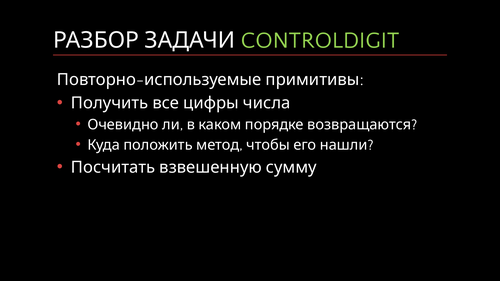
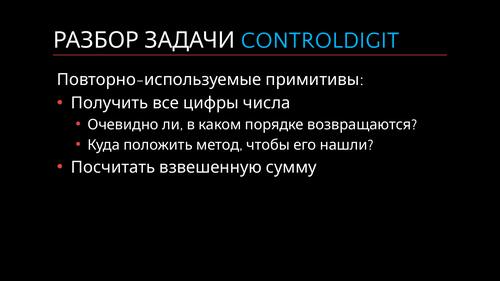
CONTROLDIGIT colour: light green -> light blue
